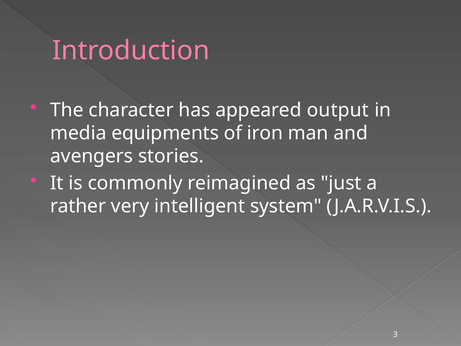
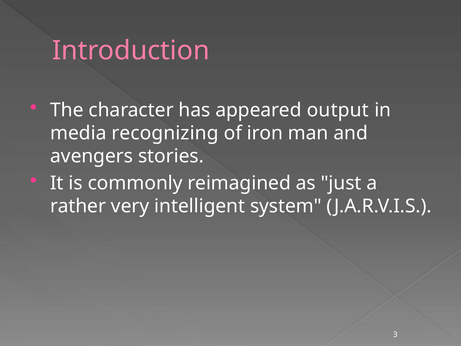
equipments: equipments -> recognizing
